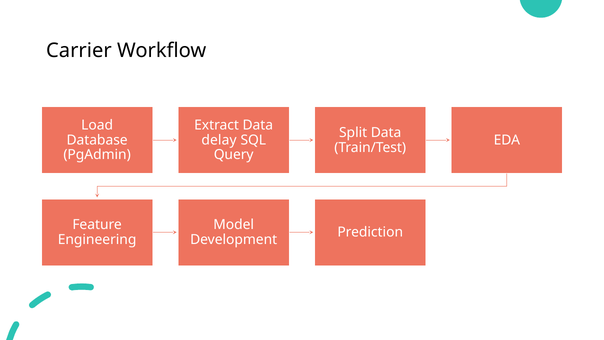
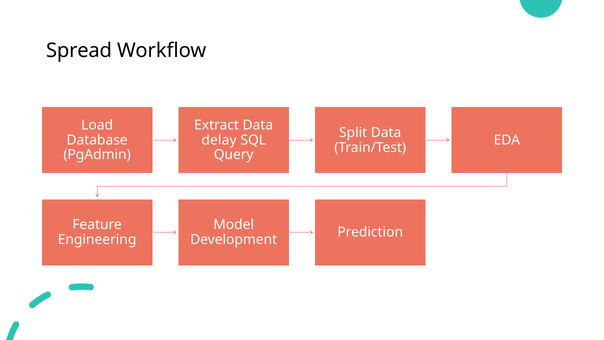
Carrier: Carrier -> Spread
